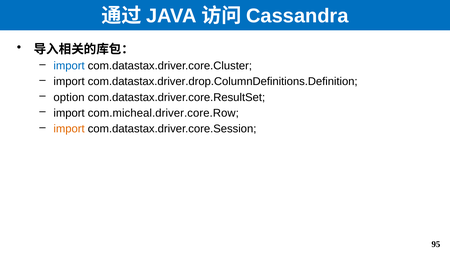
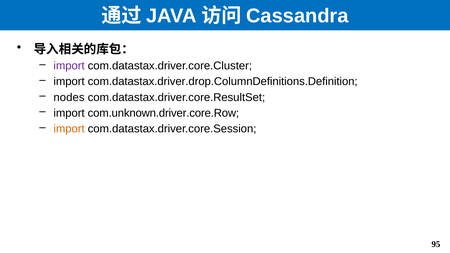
import at (69, 66) colour: blue -> purple
option: option -> nodes
com.micheal.driver.core.Row: com.micheal.driver.core.Row -> com.unknown.driver.core.Row
